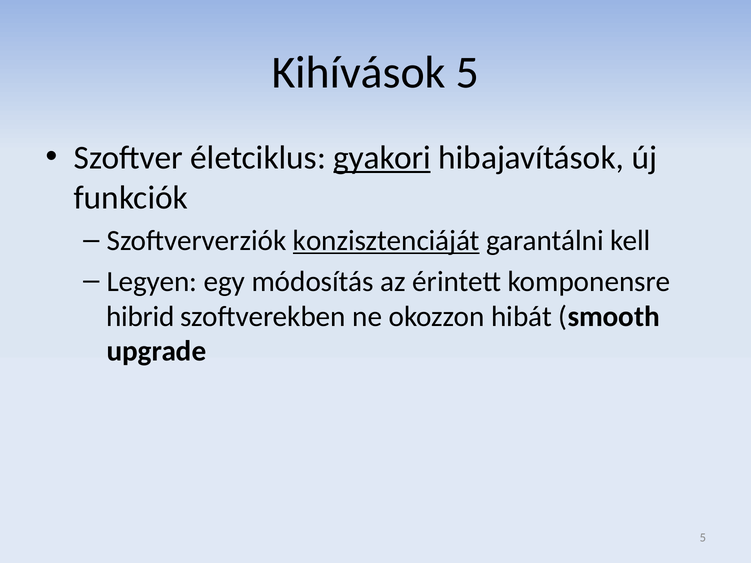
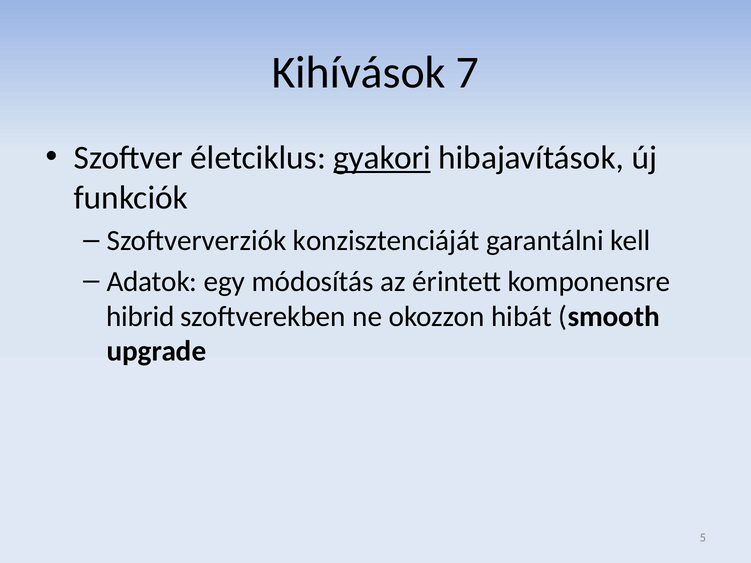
Kihívások 5: 5 -> 7
konzisztenciáját underline: present -> none
Legyen: Legyen -> Adatok
